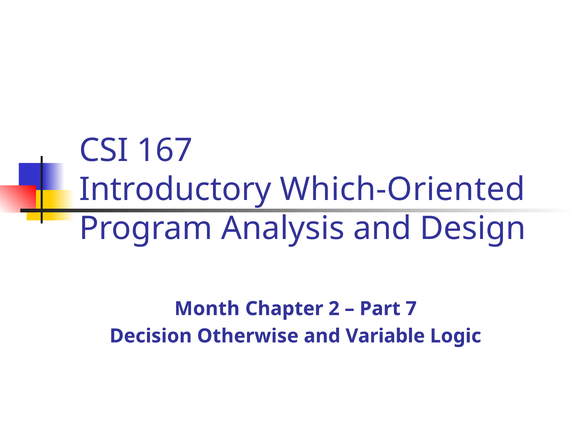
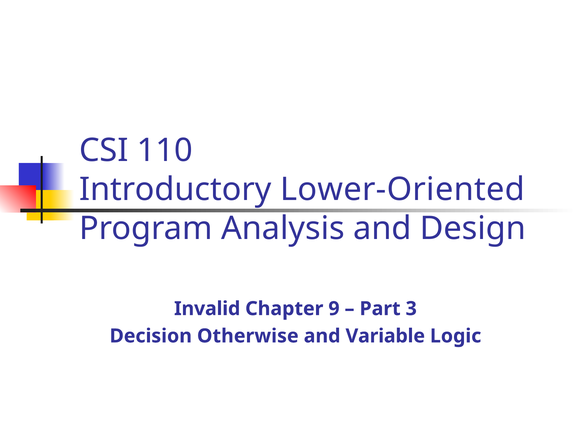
167: 167 -> 110
Which-Oriented: Which-Oriented -> Lower-Oriented
Month: Month -> Invalid
2: 2 -> 9
7: 7 -> 3
